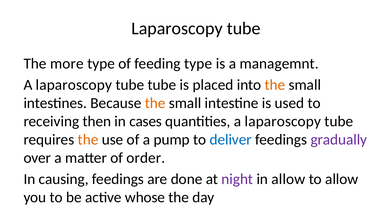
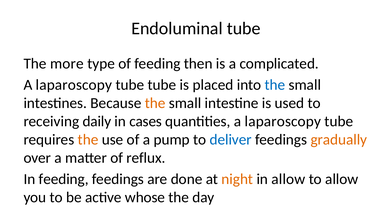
Laparoscopy at (177, 28): Laparoscopy -> Endoluminal
feeding type: type -> then
managemnt: managemnt -> complicated
the at (275, 85) colour: orange -> blue
then: then -> daily
gradually colour: purple -> orange
order: order -> reflux
In causing: causing -> feeding
night colour: purple -> orange
